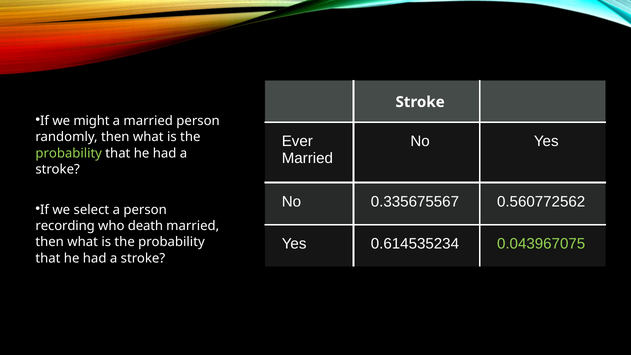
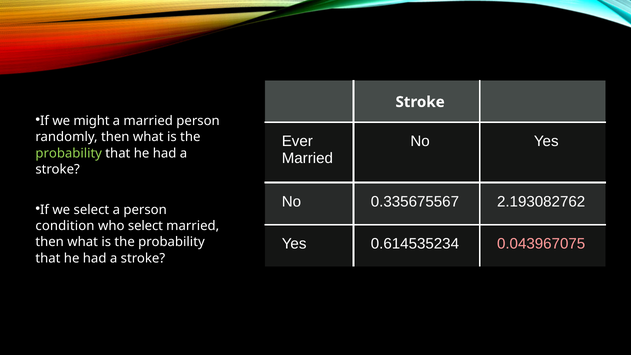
0.560772562: 0.560772562 -> 2.193082762
recording: recording -> condition
who death: death -> select
0.043967075 colour: light green -> pink
